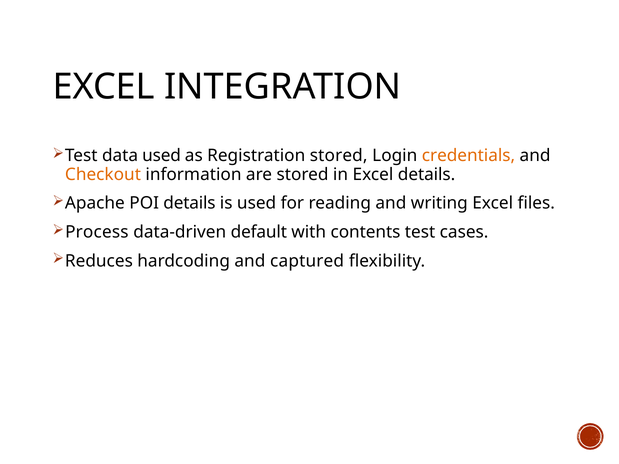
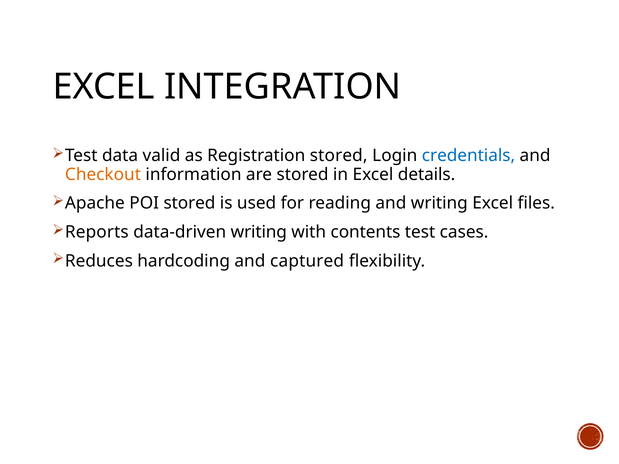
data used: used -> valid
credentials colour: orange -> blue
POI details: details -> stored
Process: Process -> Reports
data-driven default: default -> writing
